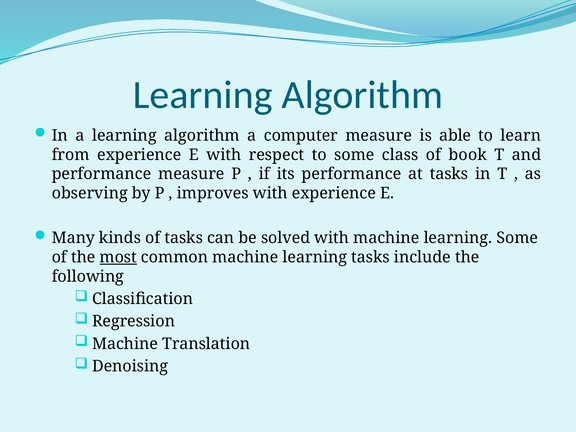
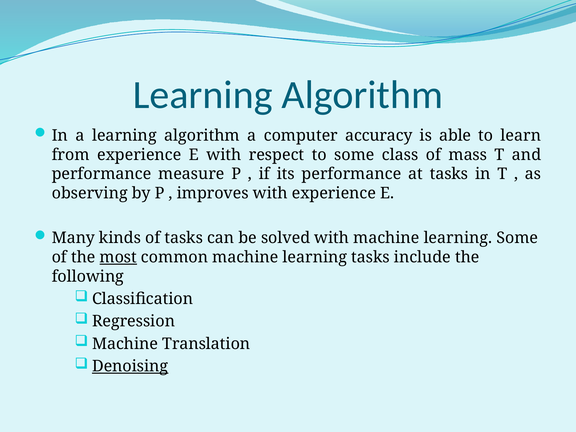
computer measure: measure -> accuracy
book: book -> mass
Denoising underline: none -> present
